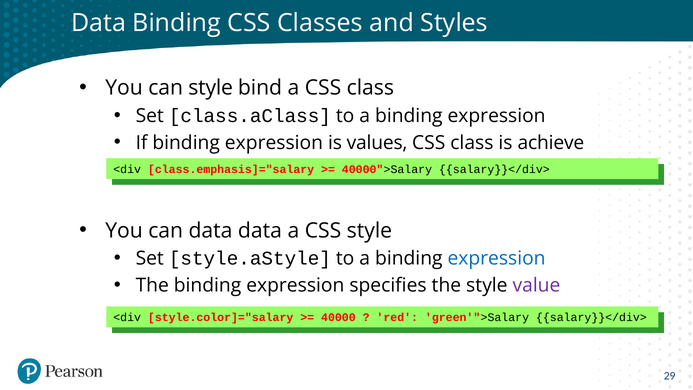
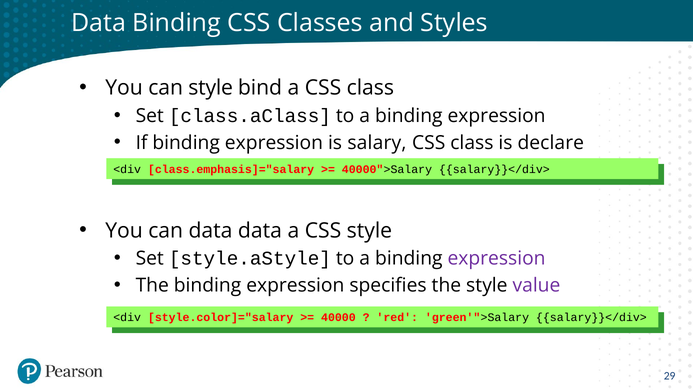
values: values -> salary
achieve: achieve -> declare
expression at (497, 258) colour: blue -> purple
